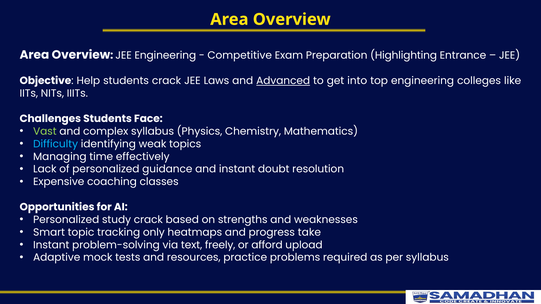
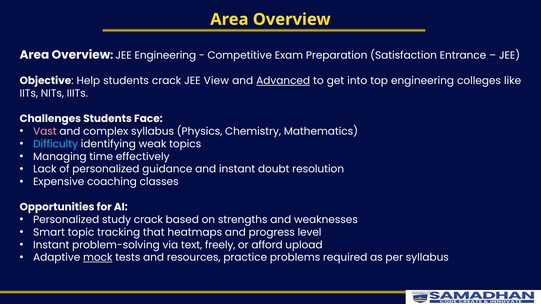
Highlighting: Highlighting -> Satisfaction
Laws: Laws -> View
Vast colour: light green -> pink
only: only -> that
take: take -> level
mock underline: none -> present
